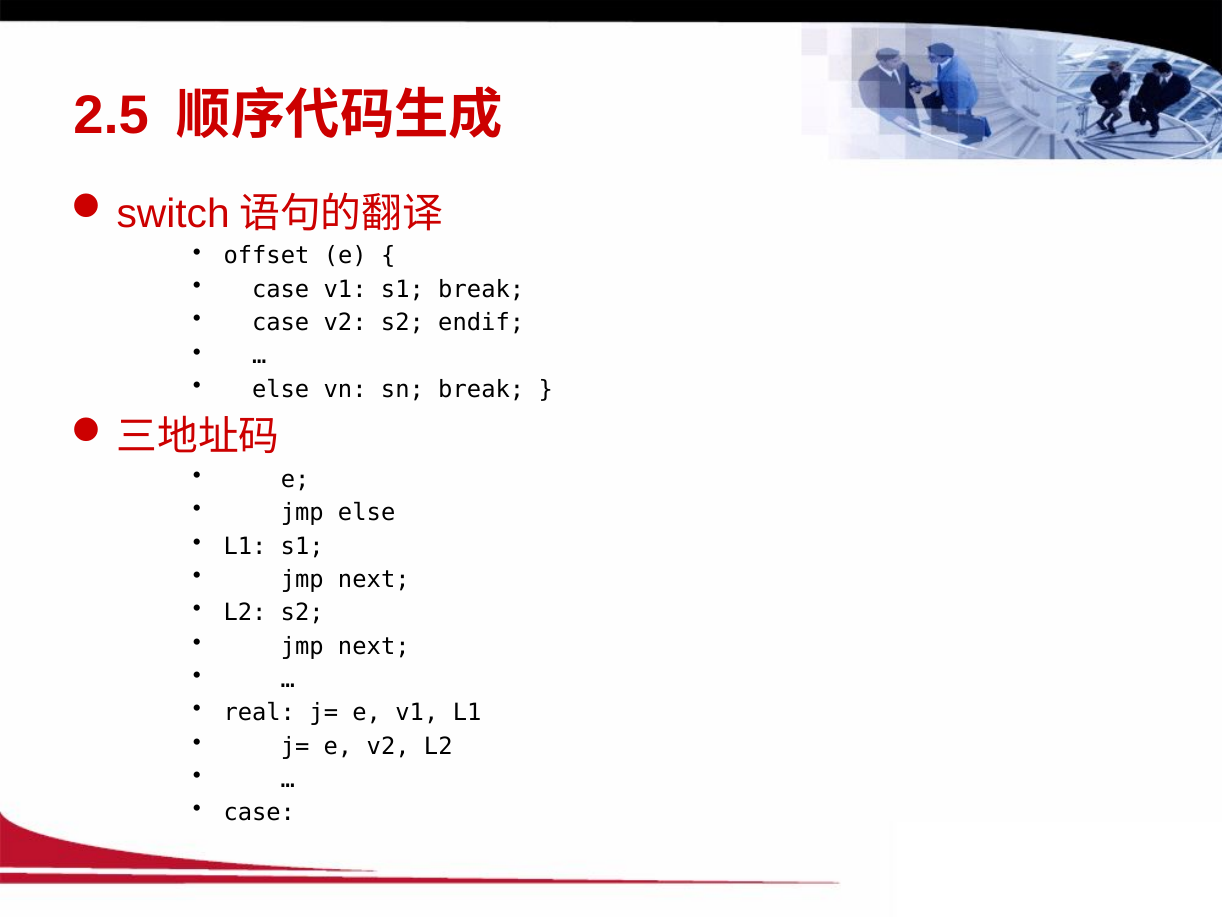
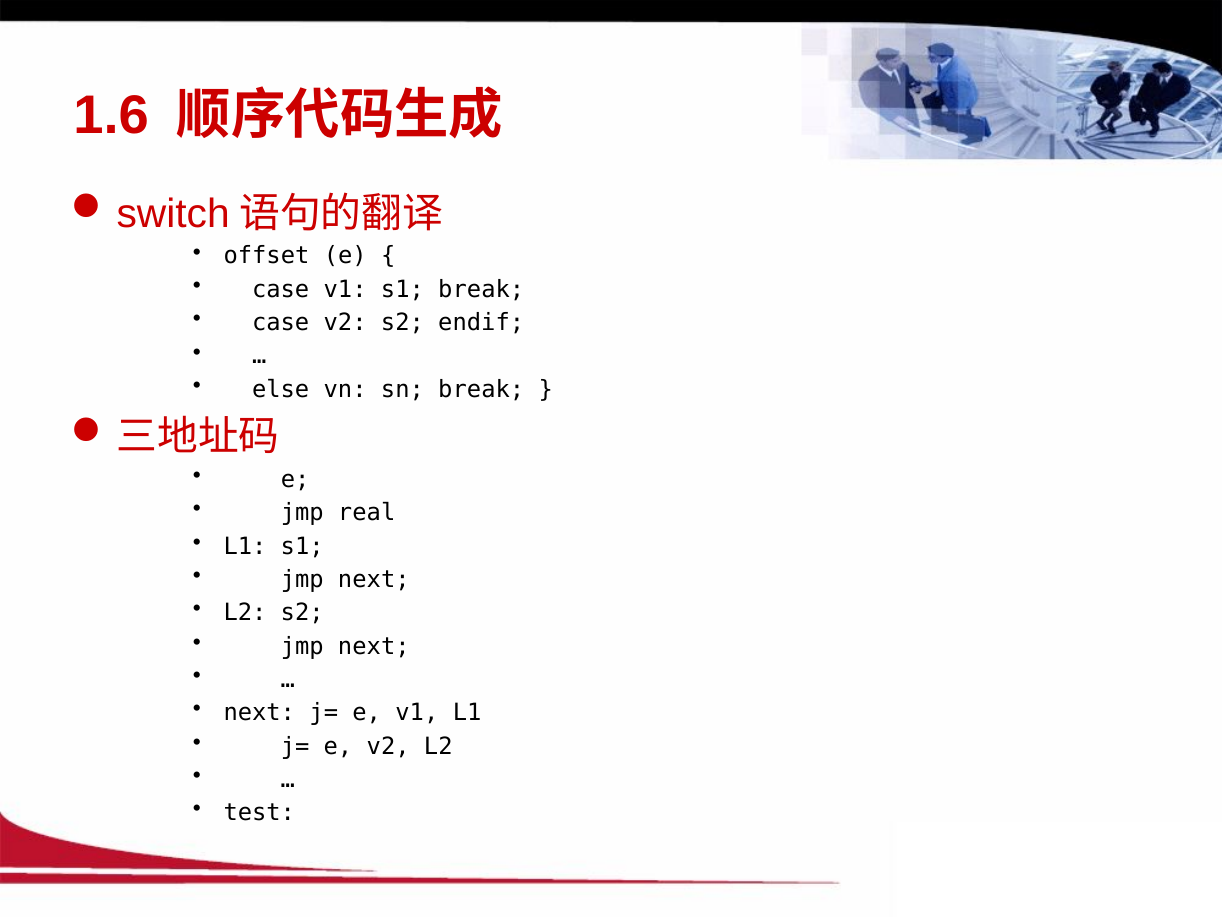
2.5: 2.5 -> 1.6
jmp else: else -> real
real at (259, 713): real -> next
case at (259, 812): case -> test
